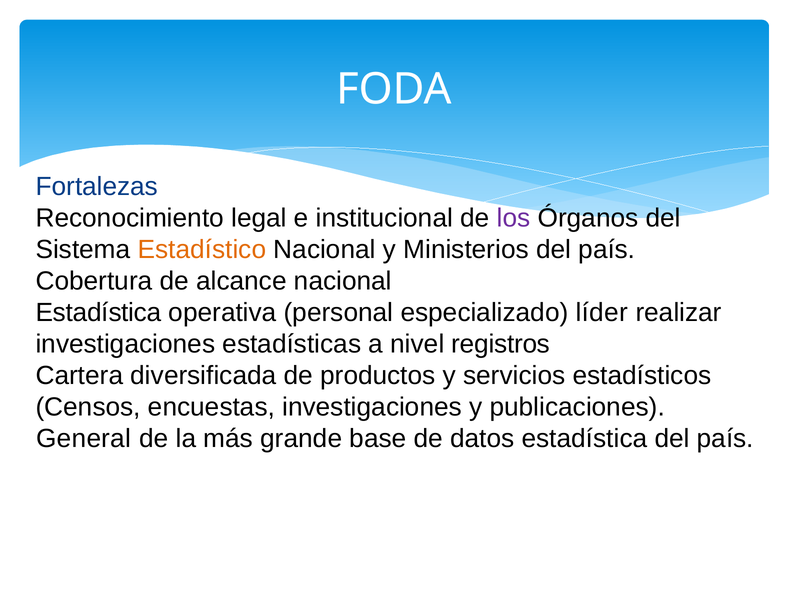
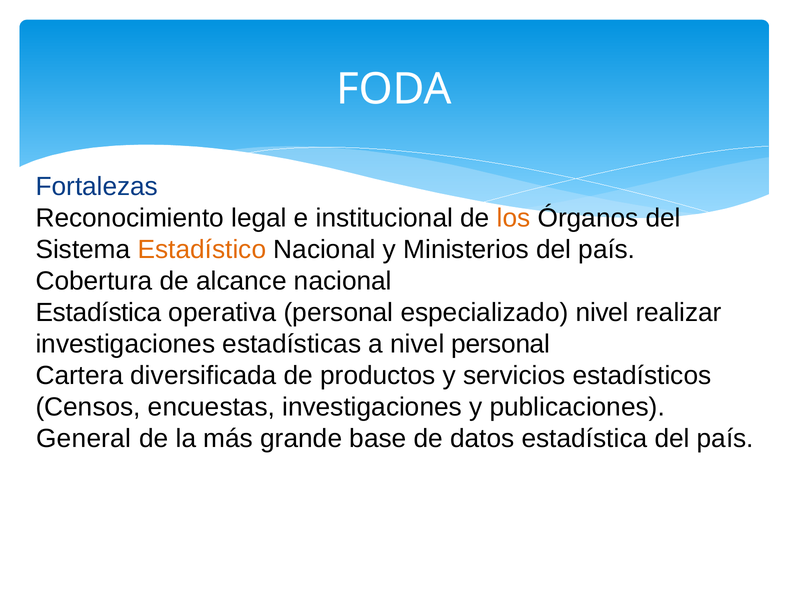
los colour: purple -> orange
especializado líder: líder -> nivel
nivel registros: registros -> personal
